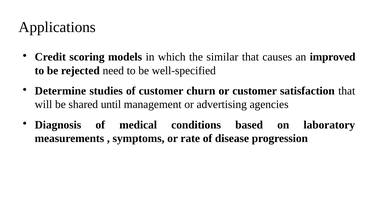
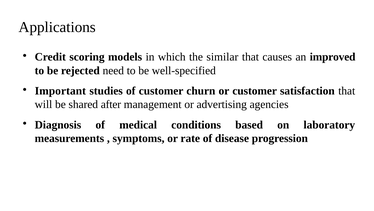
Determine: Determine -> Important
until: until -> after
